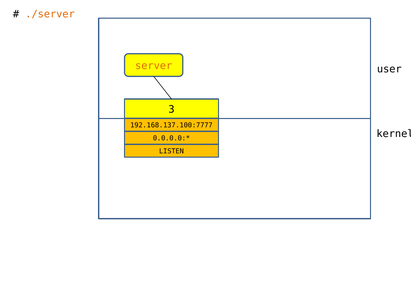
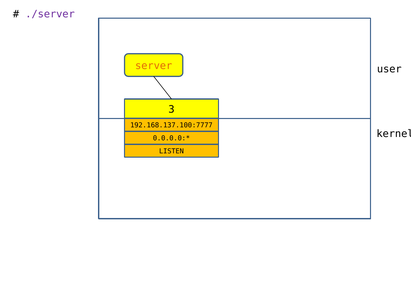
./server colour: orange -> purple
